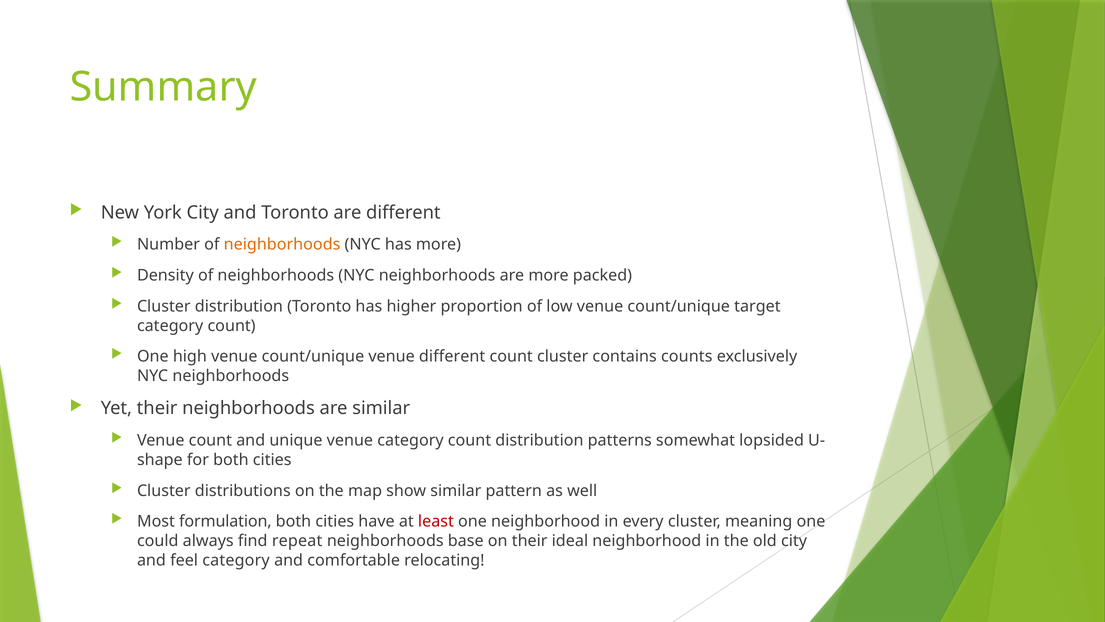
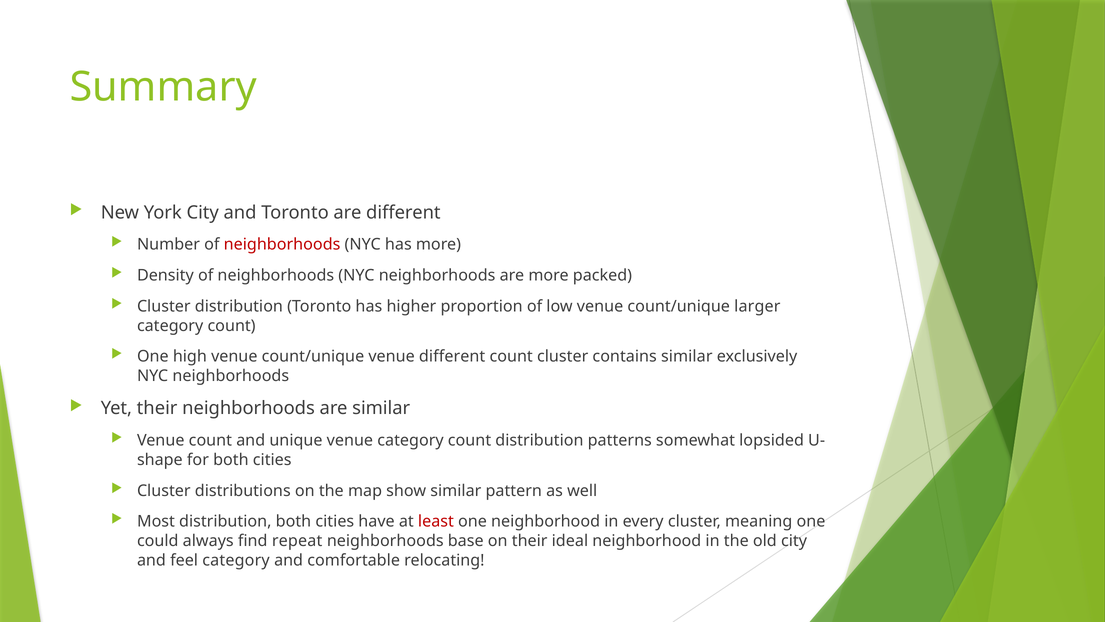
neighborhoods at (282, 244) colour: orange -> red
target: target -> larger
contains counts: counts -> similar
Most formulation: formulation -> distribution
